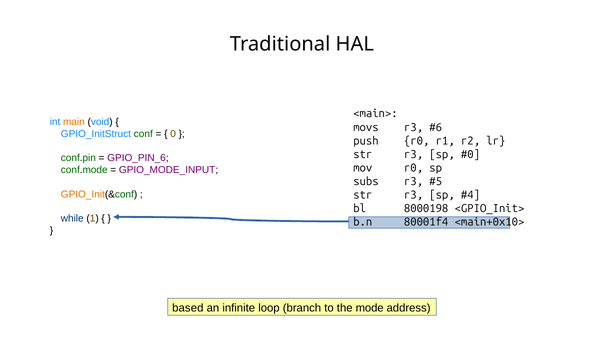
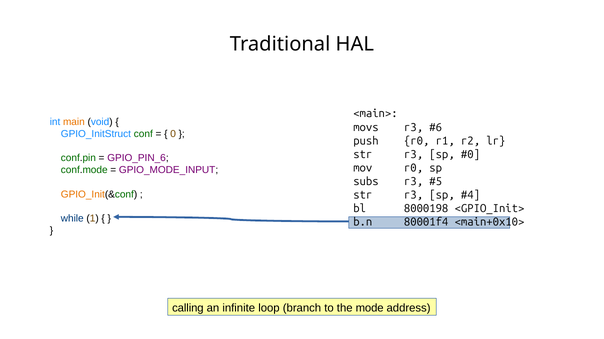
based: based -> calling
